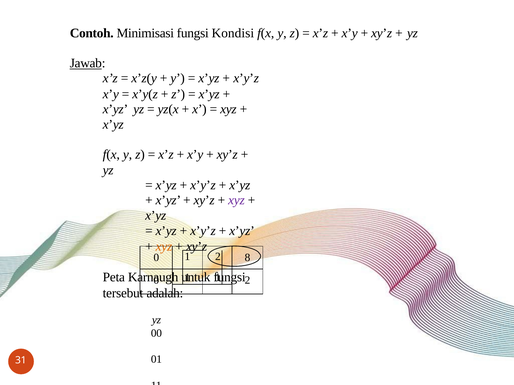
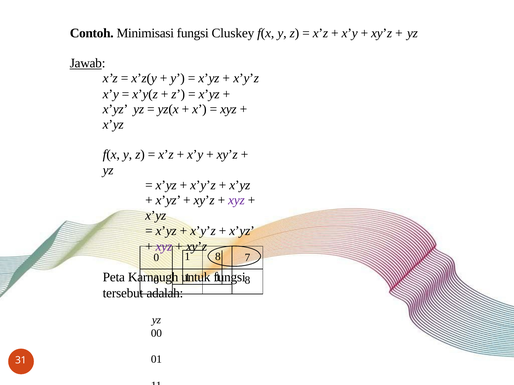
Kondisi: Kondisi -> Cluskey
xyz at (164, 247) colour: orange -> purple
2 at (218, 257): 2 -> 8
8: 8 -> 7
2 at (247, 281): 2 -> 8
